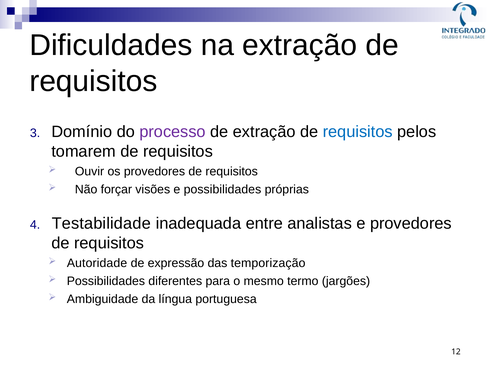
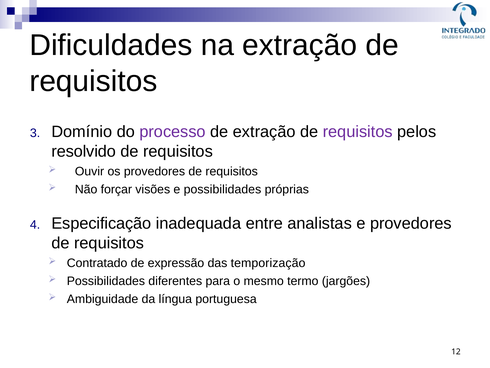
requisitos at (358, 132) colour: blue -> purple
tomarem: tomarem -> resolvido
Testabilidade: Testabilidade -> Especificação
Autoridade: Autoridade -> Contratado
